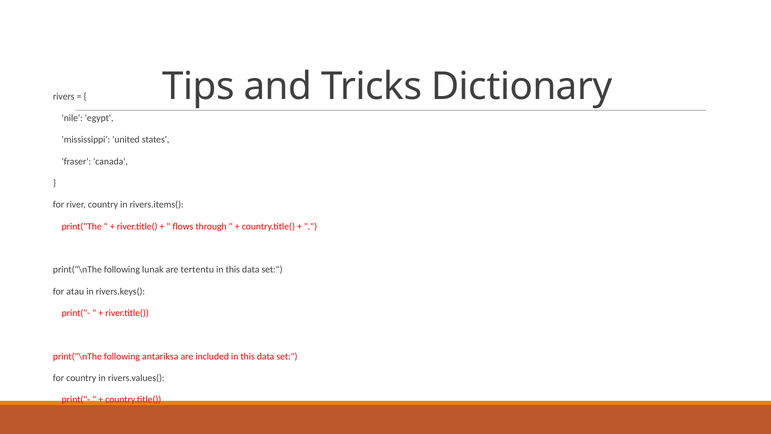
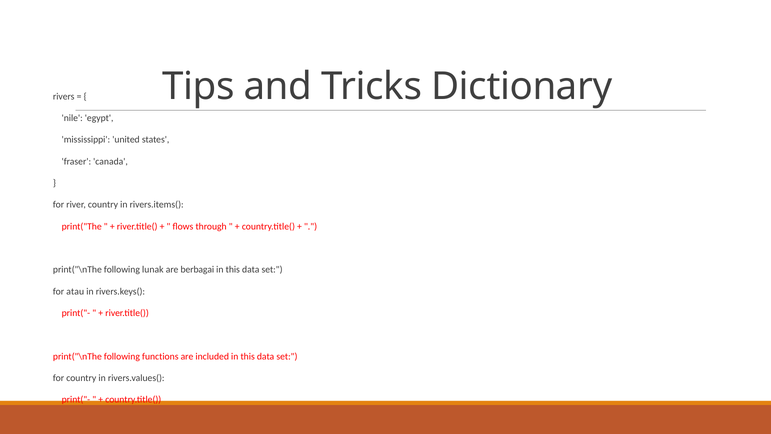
tertentu: tertentu -> berbagai
antariksa: antariksa -> functions
